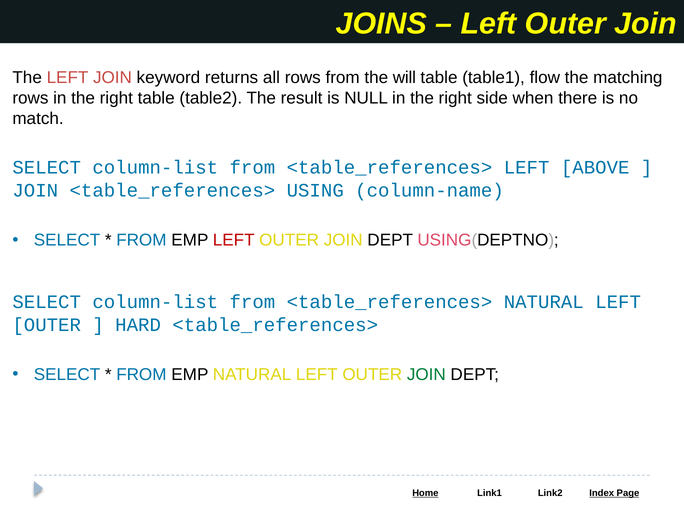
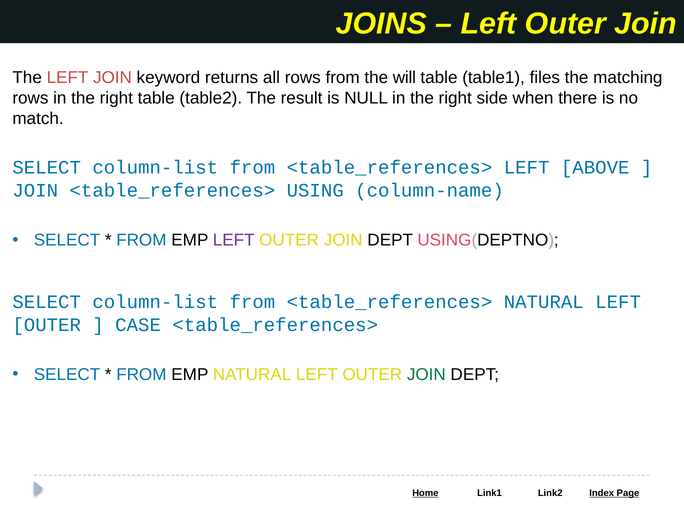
flow: flow -> files
LEFT at (234, 240) colour: red -> purple
HARD: HARD -> CASE
